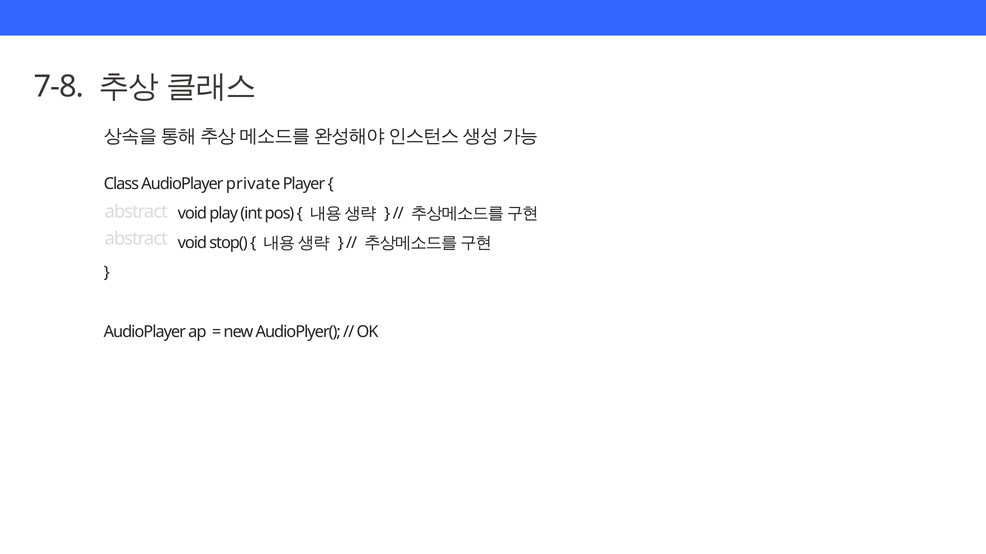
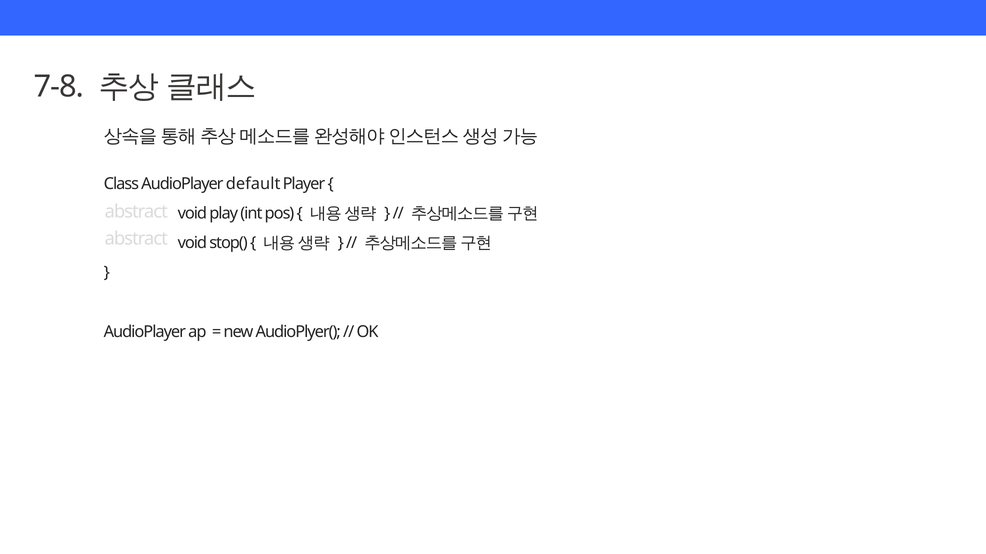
private: private -> default
